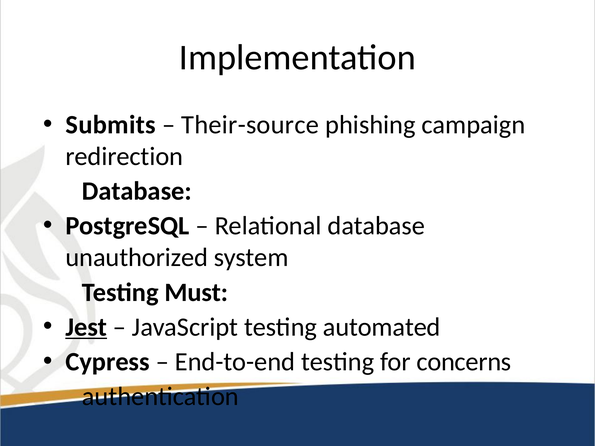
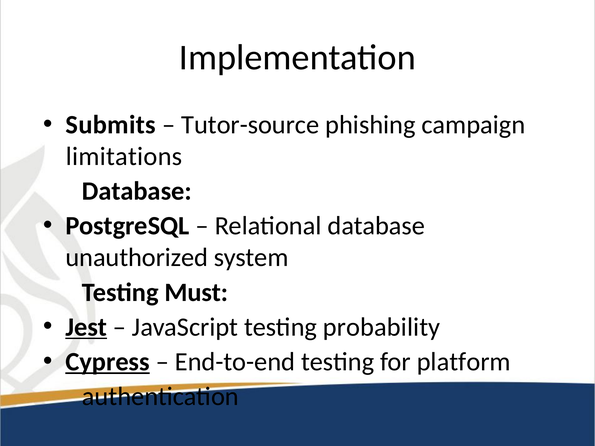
Their-source: Their-source -> Tutor-source
redirection: redirection -> limitations
automated: automated -> probability
Cypress underline: none -> present
concerns: concerns -> platform
